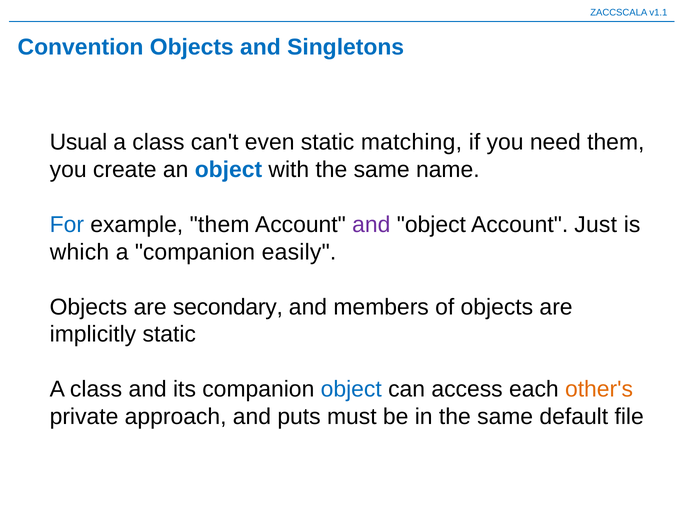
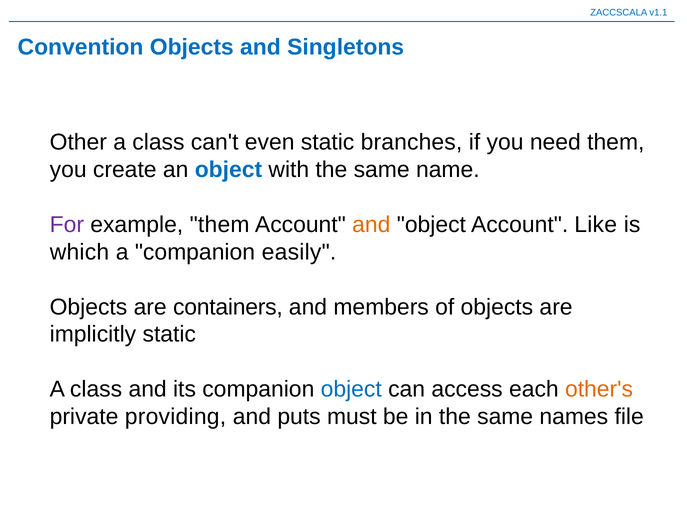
Usual: Usual -> Other
matching: matching -> branches
For colour: blue -> purple
and at (371, 225) colour: purple -> orange
Just: Just -> Like
secondary: secondary -> containers
approach: approach -> providing
default: default -> names
